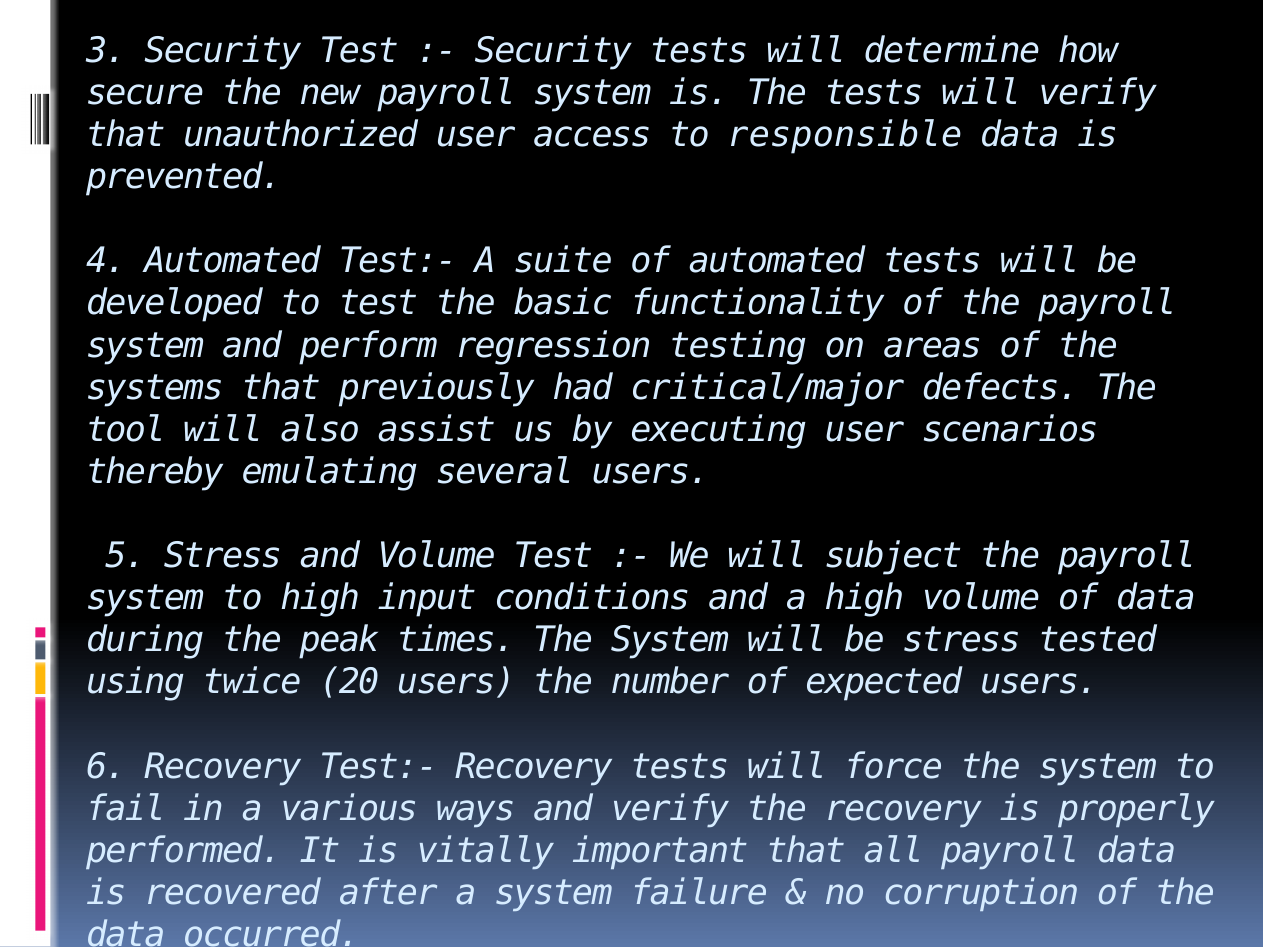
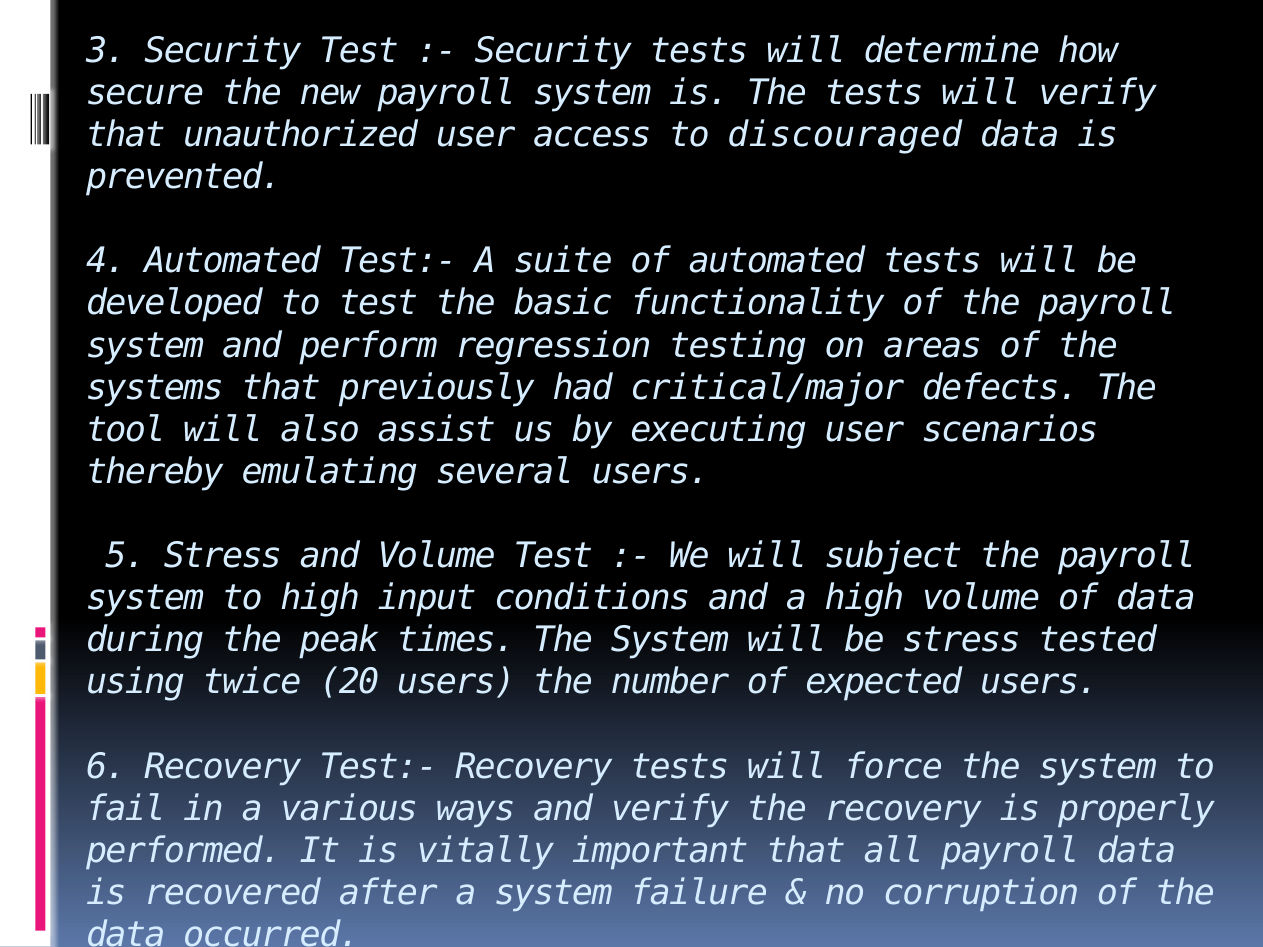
responsible: responsible -> discouraged
